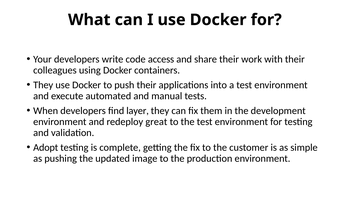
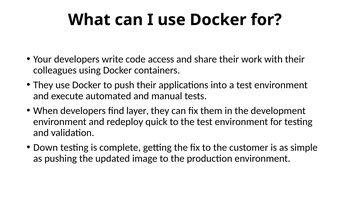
great: great -> quick
Adopt: Adopt -> Down
